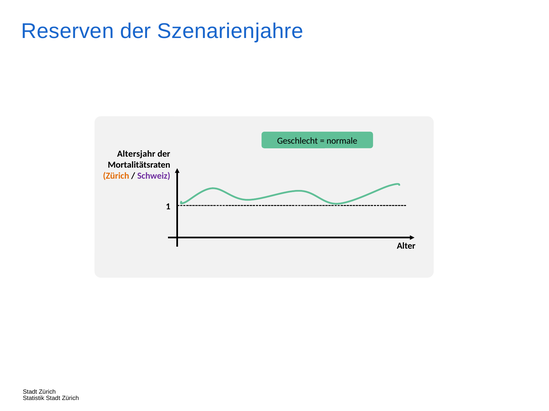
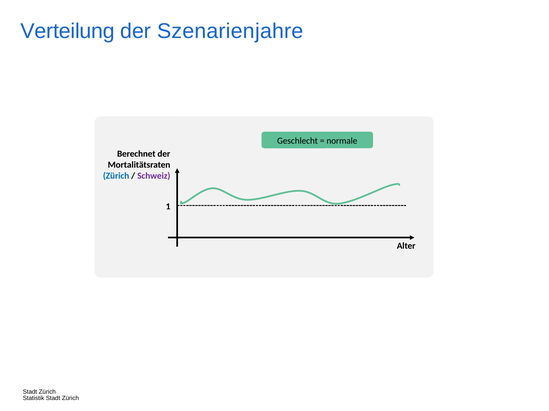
Reserven: Reserven -> Verteilung
Altersjahr: Altersjahr -> Berechnet
Zürich at (116, 176) colour: orange -> blue
